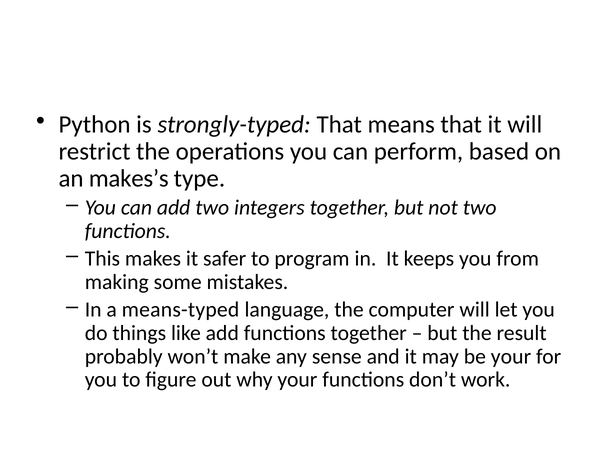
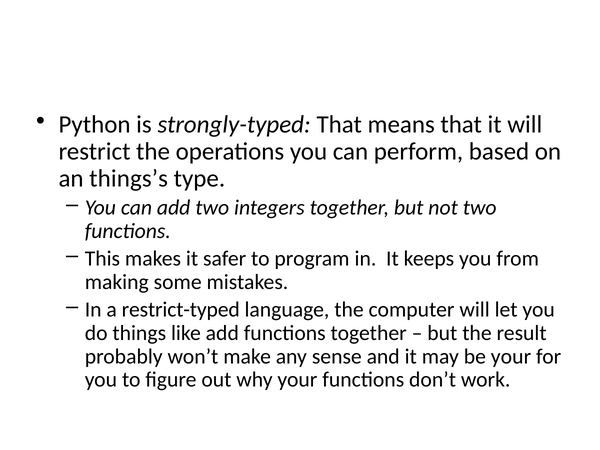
makes’s: makes’s -> things’s
means-typed: means-typed -> restrict-typed
